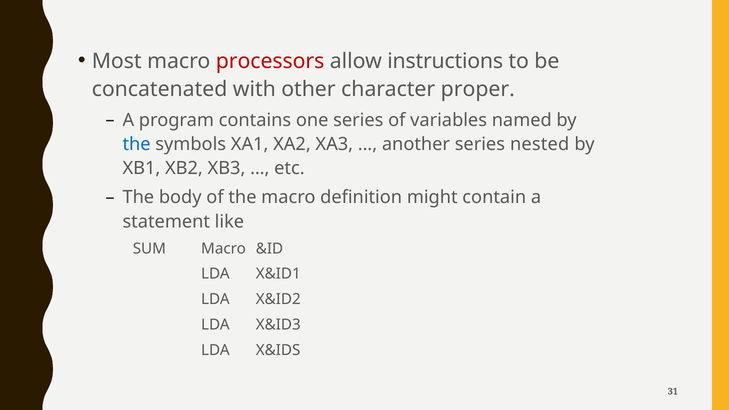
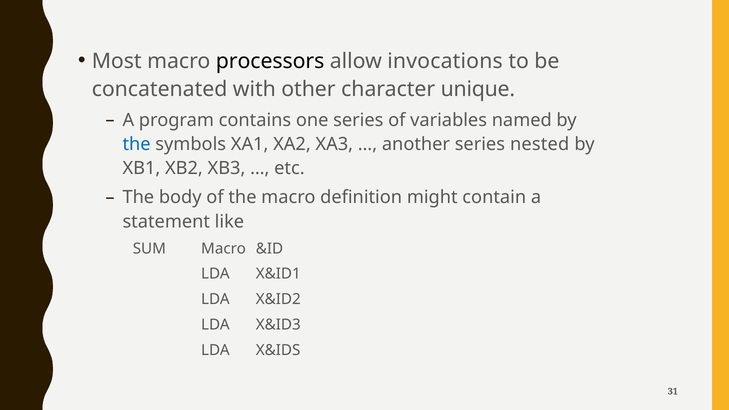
processors colour: red -> black
instructions: instructions -> invocations
proper: proper -> unique
